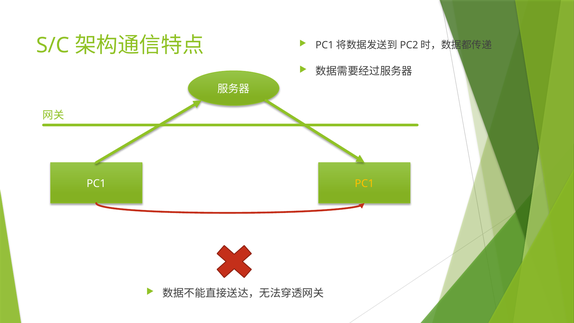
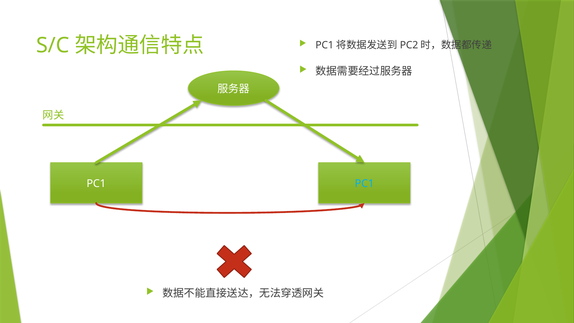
PC1 at (364, 183) colour: yellow -> light blue
